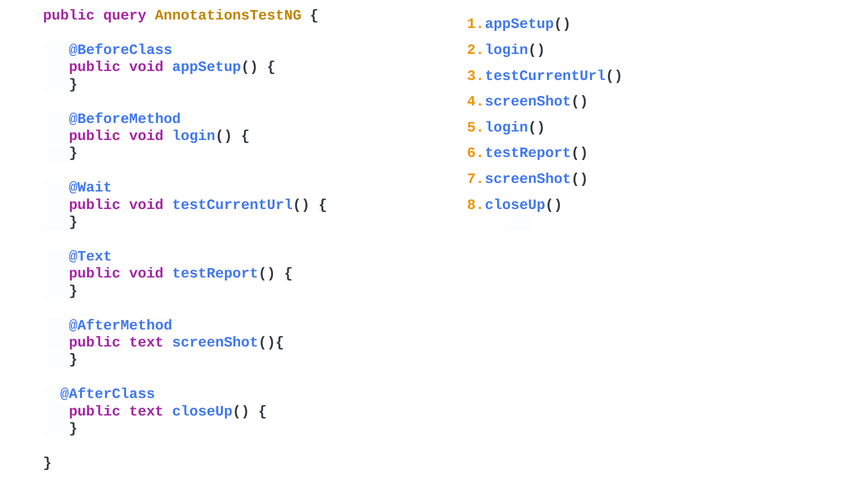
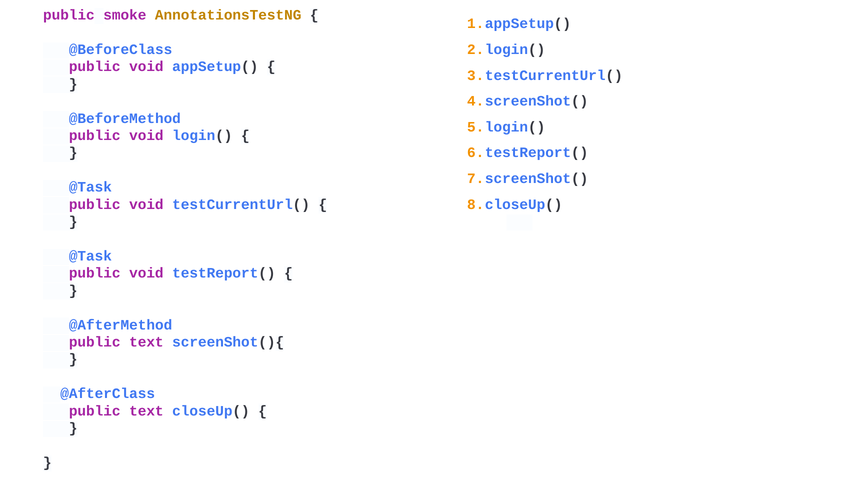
query: query -> smoke
@Wait at (90, 187): @Wait -> @Task
@Text at (90, 256): @Text -> @Task
